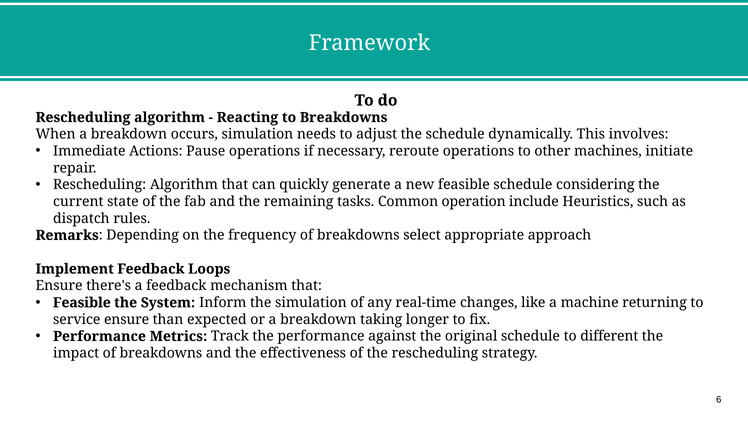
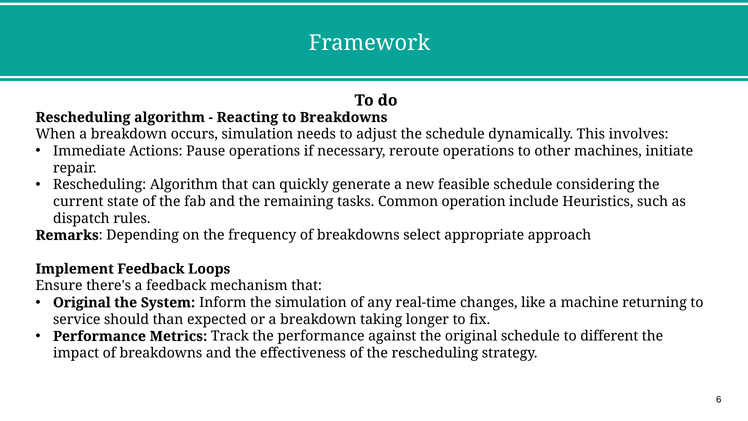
Feasible at (82, 302): Feasible -> Original
service ensure: ensure -> should
